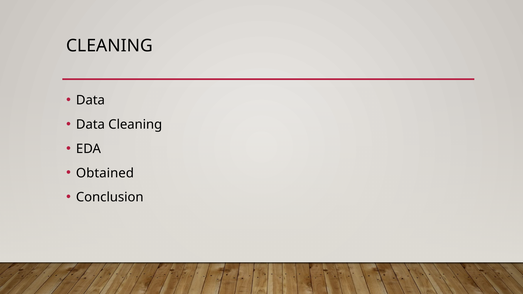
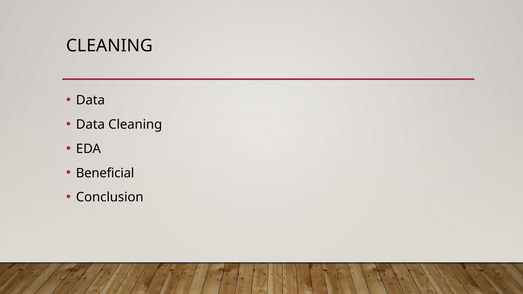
Obtained: Obtained -> Beneficial
